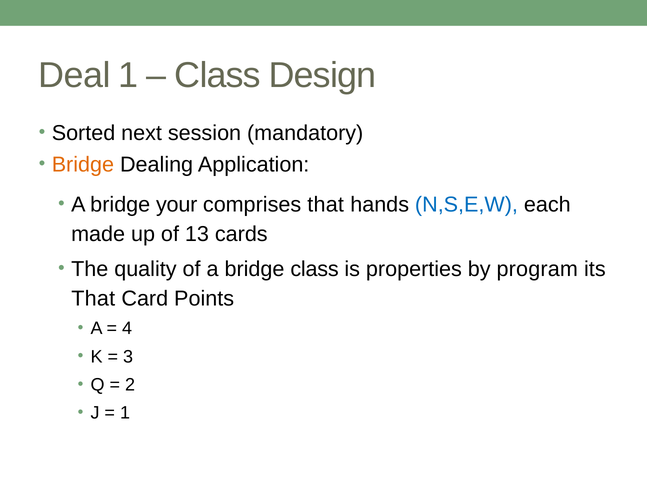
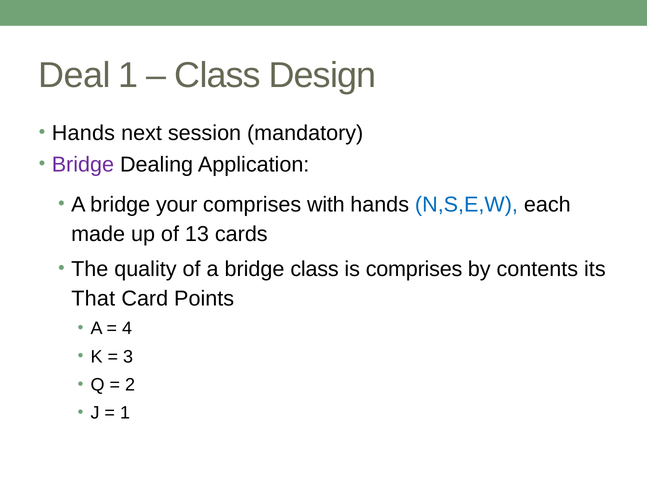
Sorted at (84, 133): Sorted -> Hands
Bridge at (83, 165) colour: orange -> purple
comprises that: that -> with
is properties: properties -> comprises
program: program -> contents
